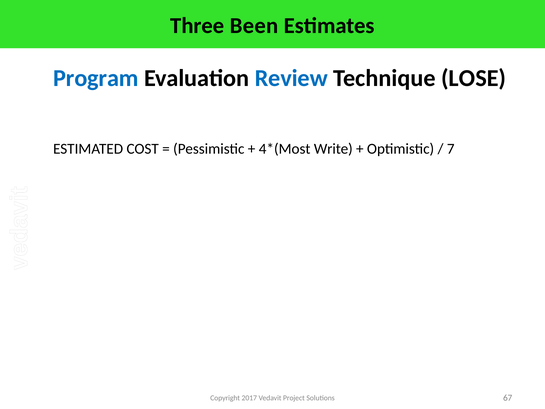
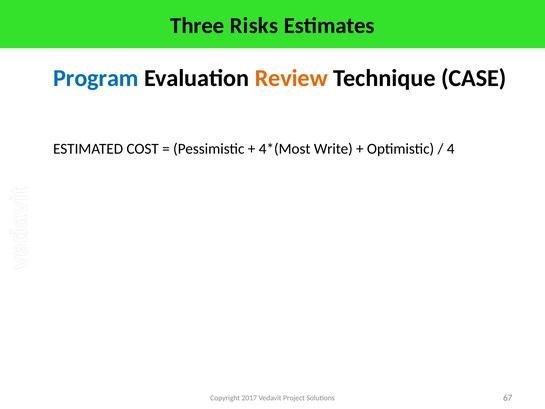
Been: Been -> Risks
Review colour: blue -> orange
LOSE: LOSE -> CASE
7: 7 -> 4
